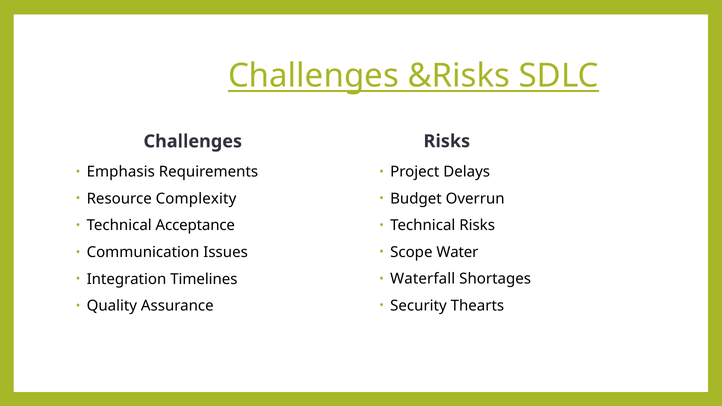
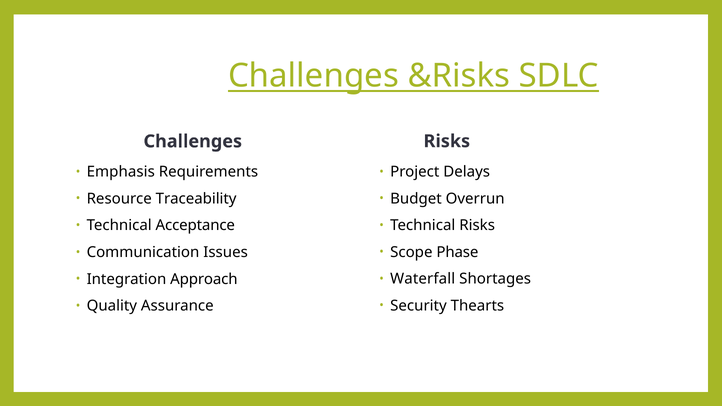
Complexity: Complexity -> Traceability
Water: Water -> Phase
Timelines: Timelines -> Approach
